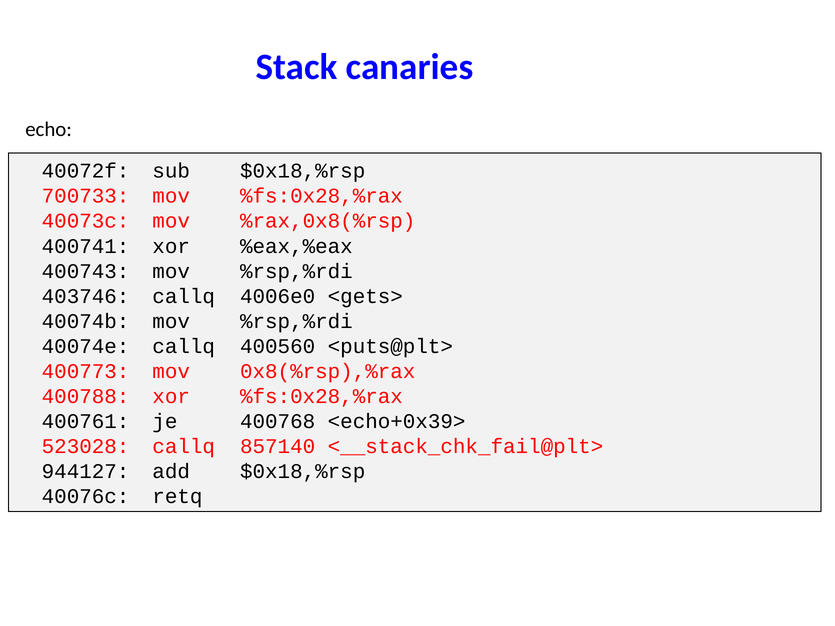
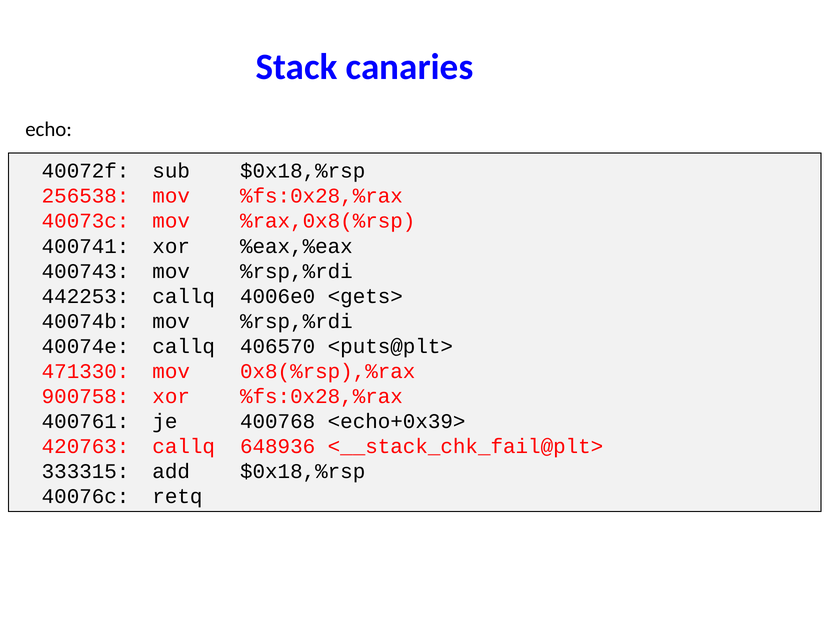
700733: 700733 -> 256538
403746: 403746 -> 442253
400560: 400560 -> 406570
400773: 400773 -> 471330
400788: 400788 -> 900758
523028: 523028 -> 420763
857140: 857140 -> 648936
944127: 944127 -> 333315
